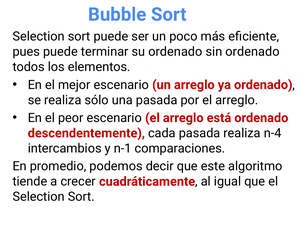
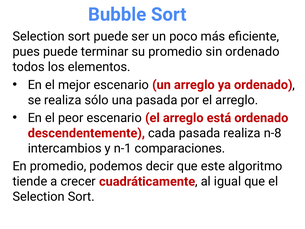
su ordenado: ordenado -> promedio
n-4: n-4 -> n-8
